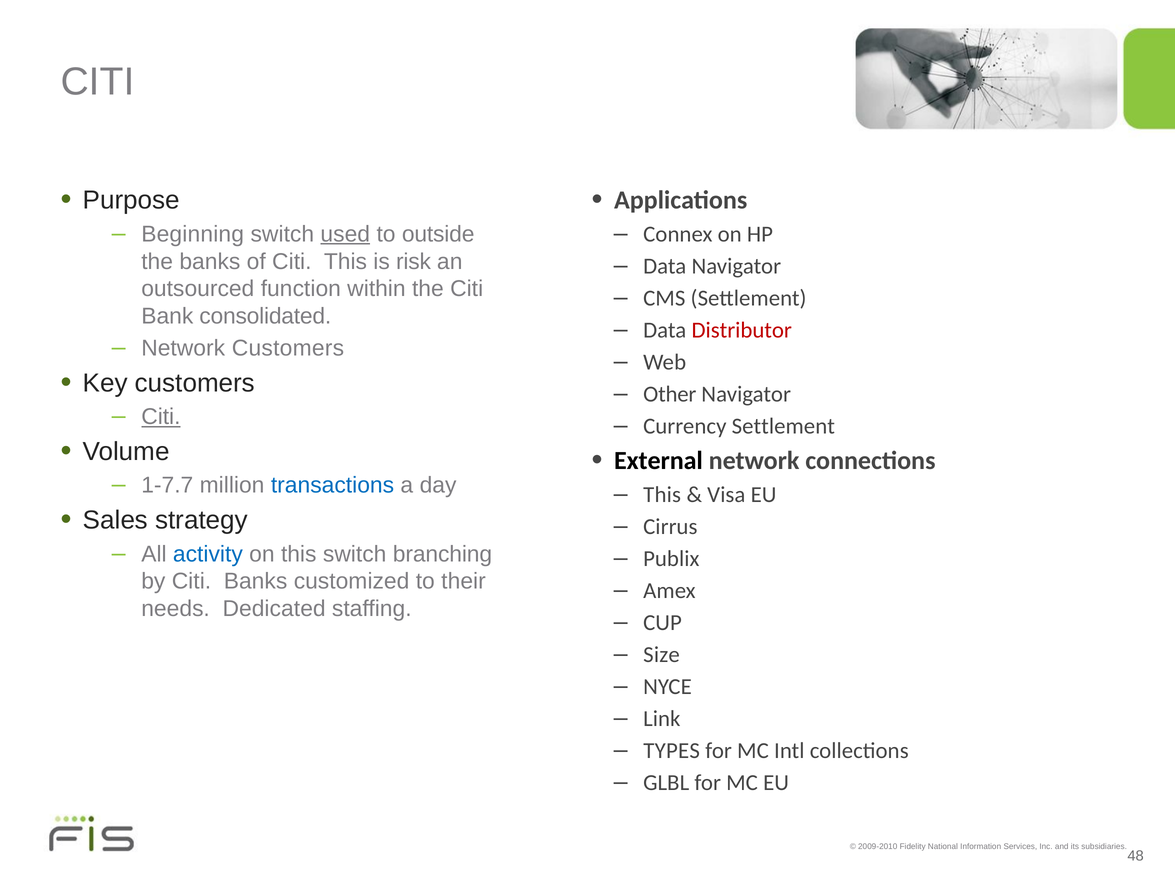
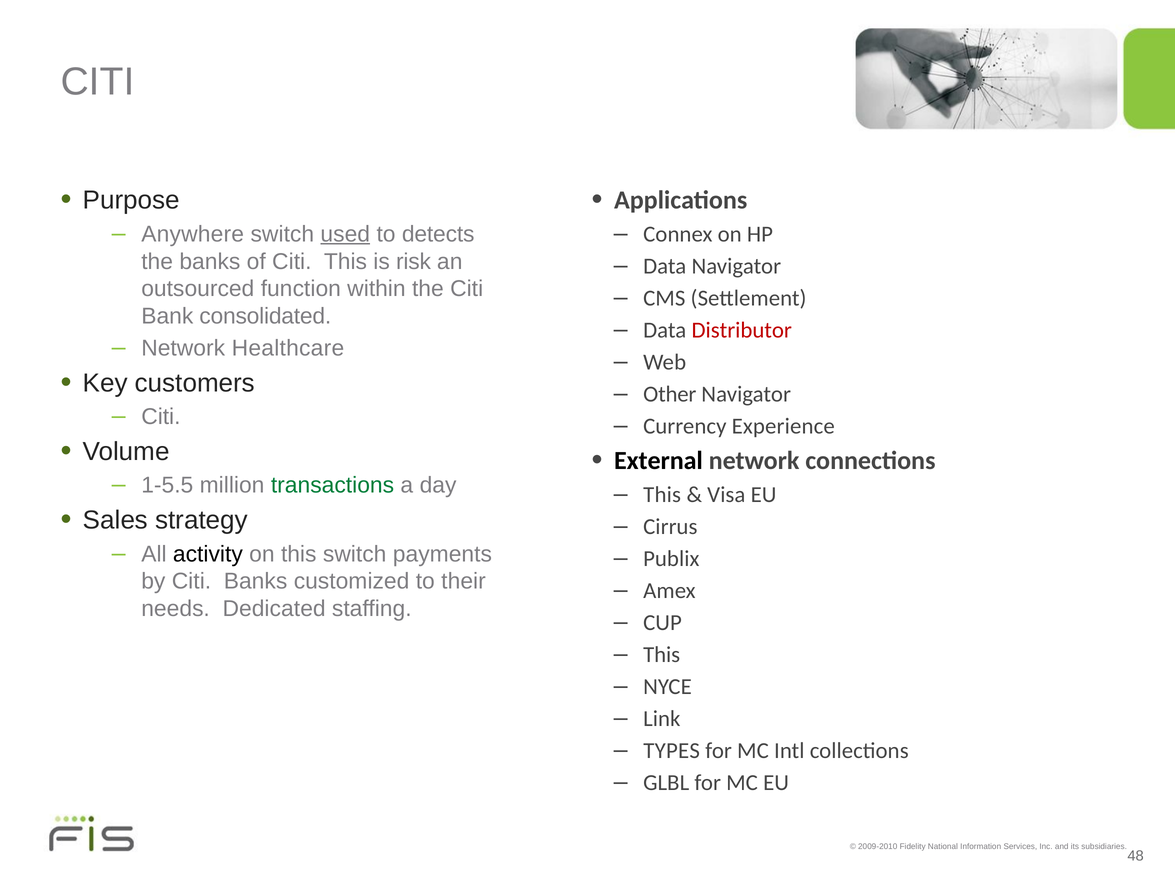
Beginning: Beginning -> Anywhere
outside: outside -> detects
Network Customers: Customers -> Healthcare
Citi at (161, 417) underline: present -> none
Currency Settlement: Settlement -> Experience
1-7.7: 1-7.7 -> 1-5.5
transactions colour: blue -> green
activity colour: blue -> black
branching: branching -> payments
Size at (662, 655): Size -> This
